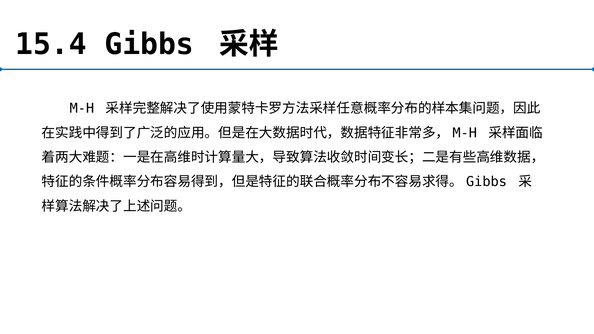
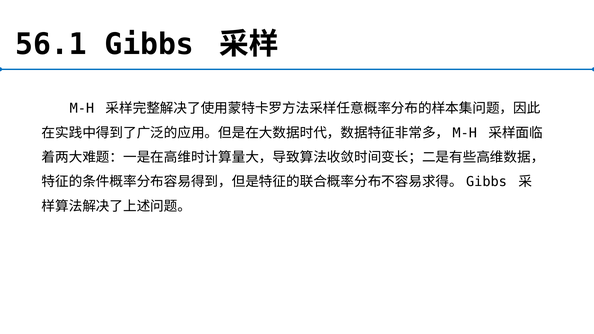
15.4: 15.4 -> 56.1
